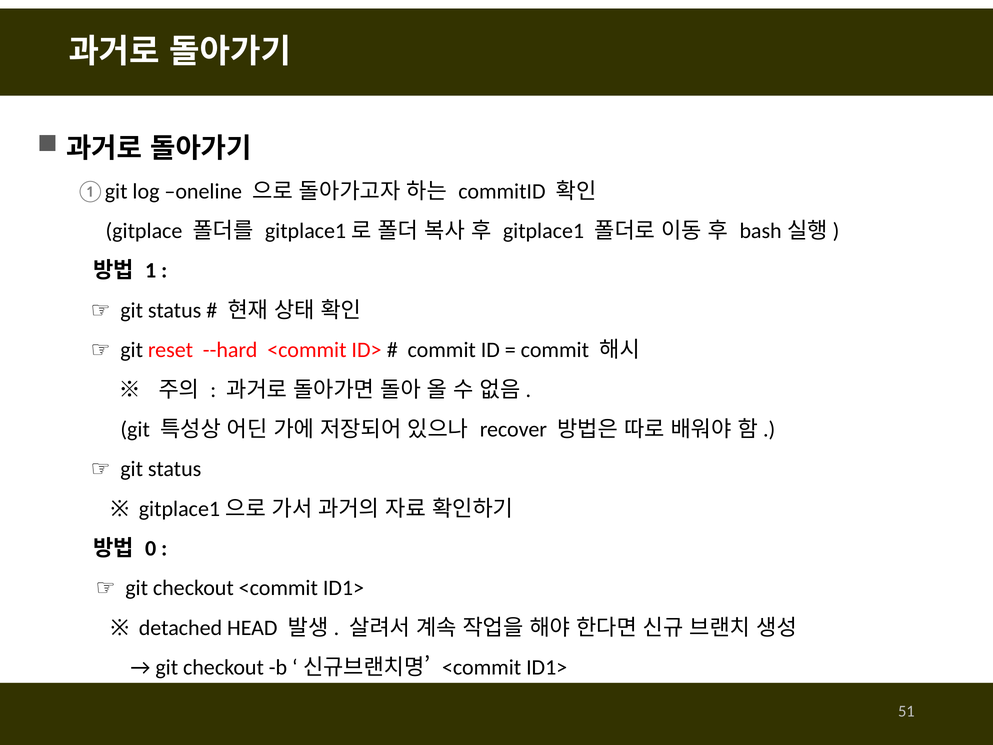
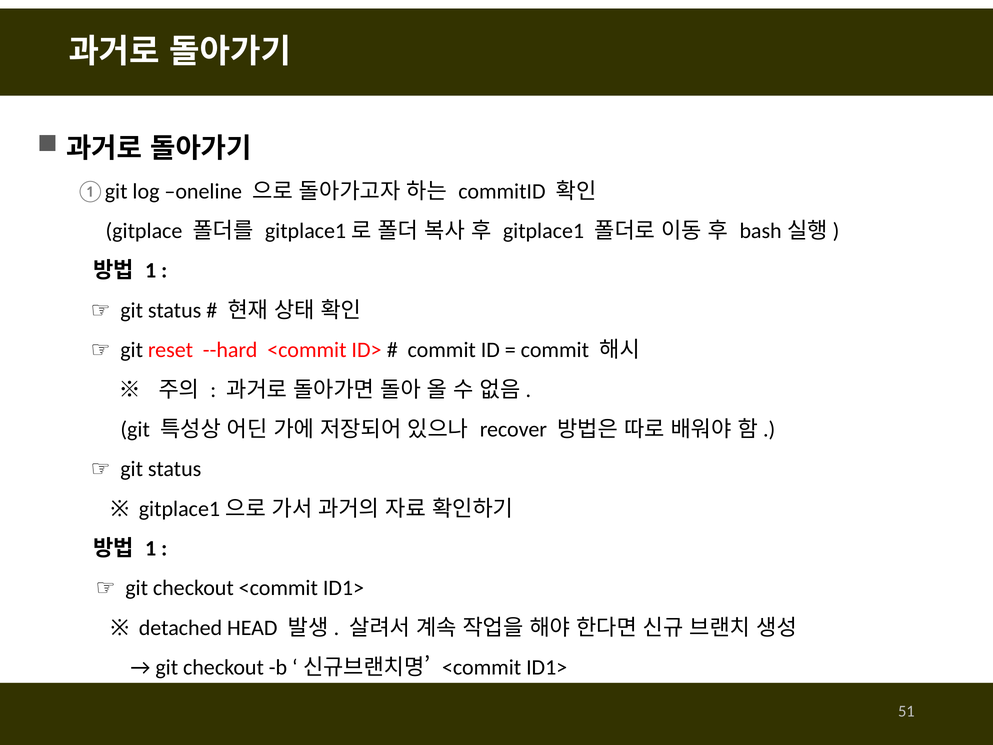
0 at (151, 548): 0 -> 1
